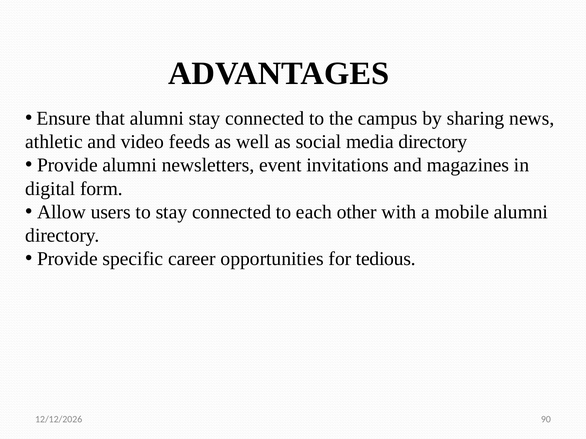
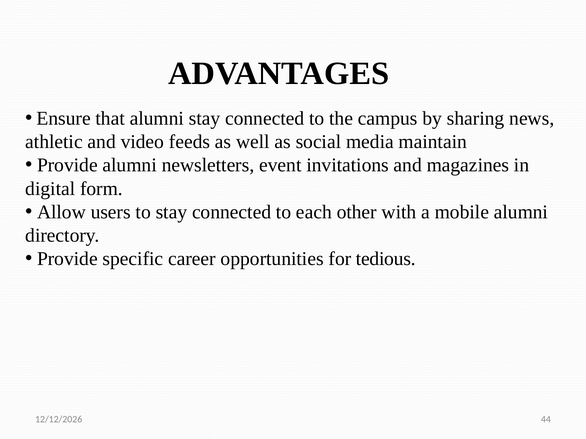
media directory: directory -> maintain
90: 90 -> 44
